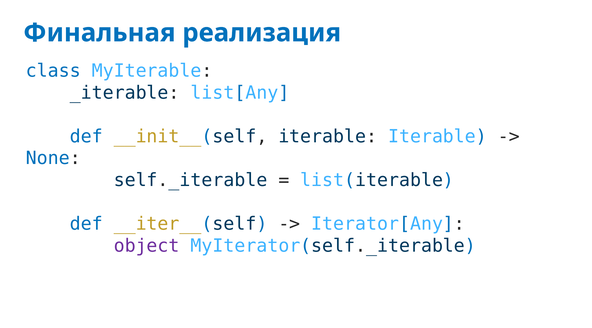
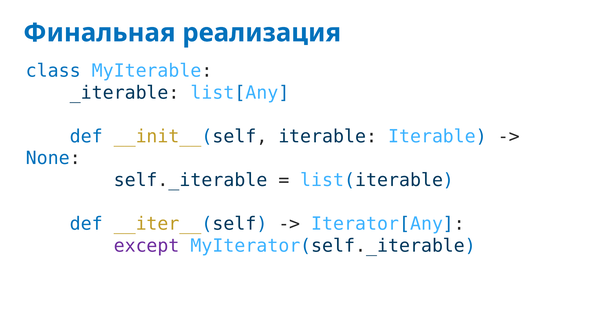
object: object -> except
